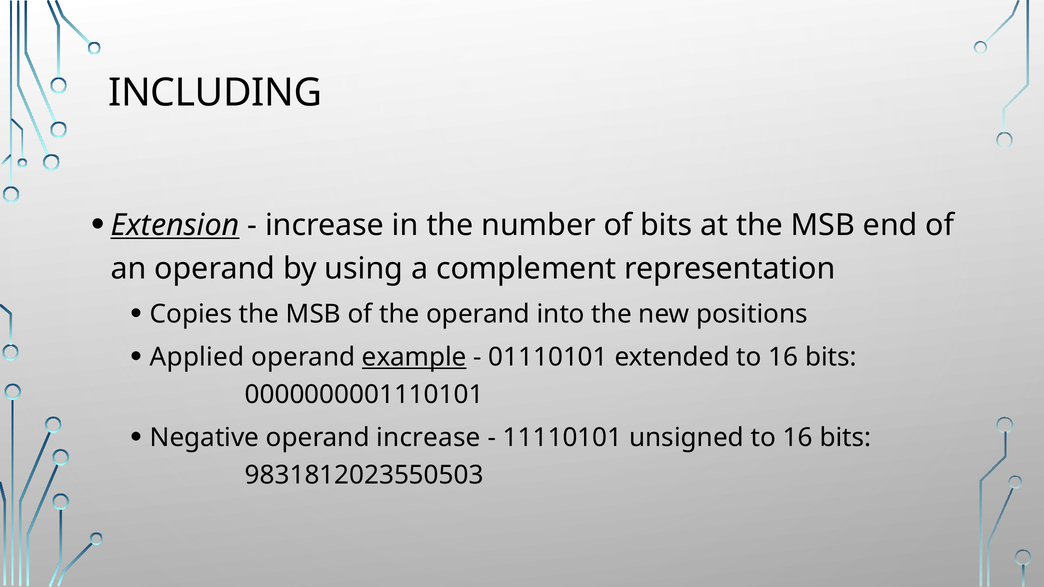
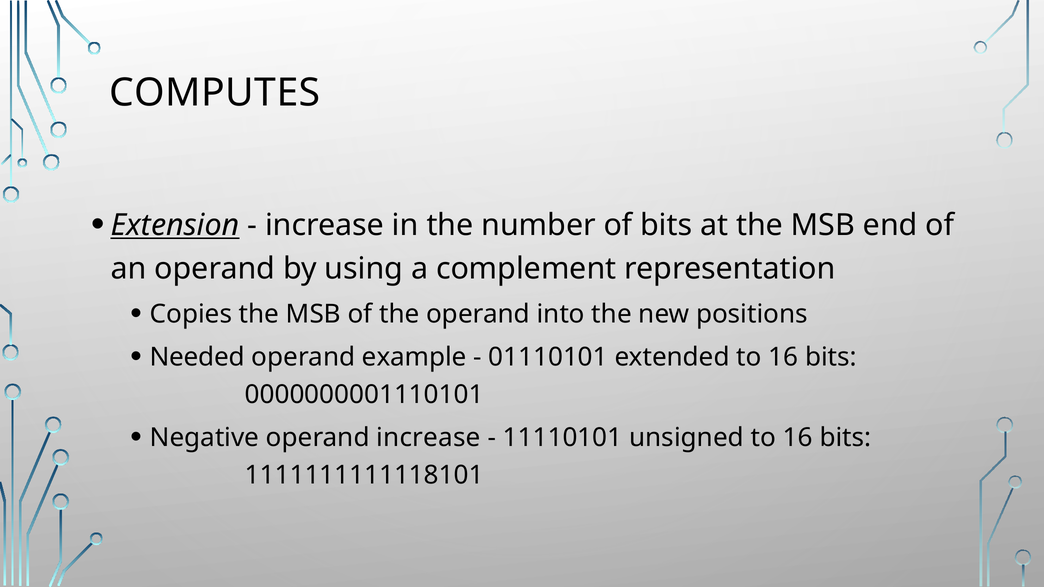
INCLUDING: INCLUDING -> COMPUTES
Applied: Applied -> Needed
example underline: present -> none
9831812023550503: 9831812023550503 -> 1111111111118101
